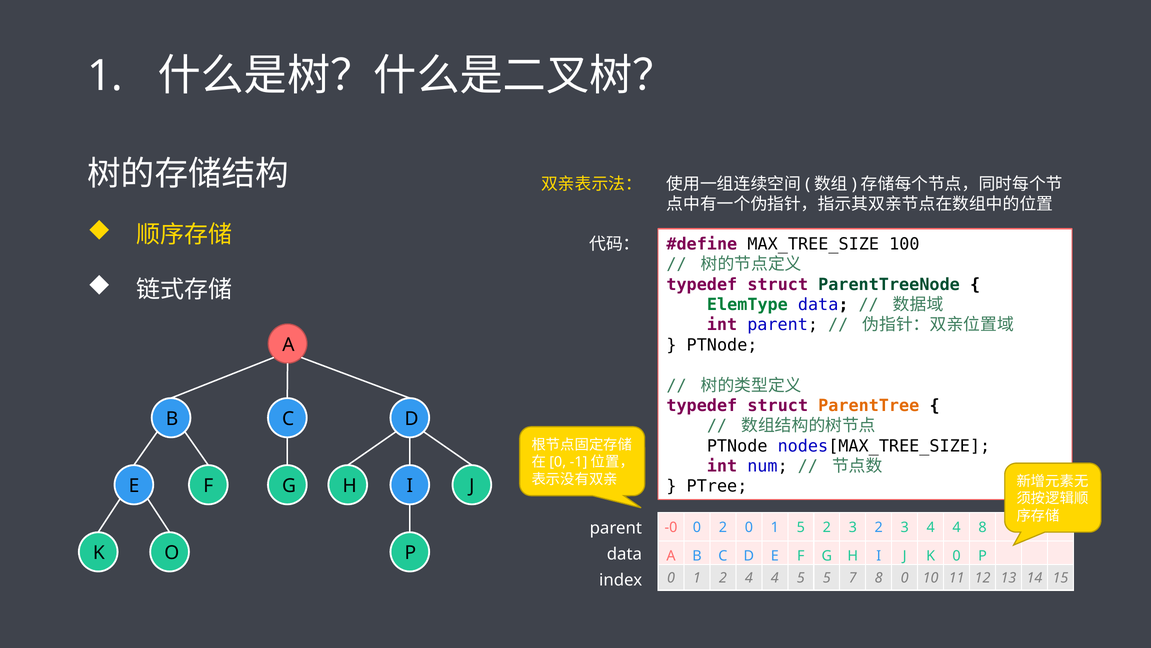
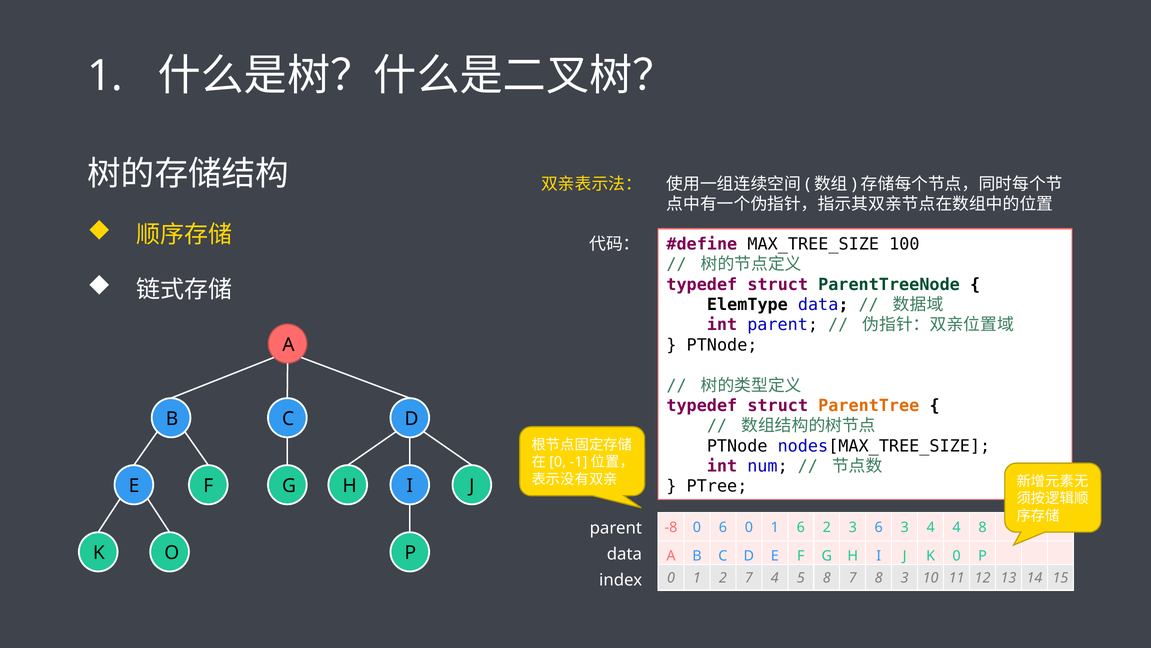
ElemType colour: green -> black
-0: -0 -> -8
0 2: 2 -> 6
1 5: 5 -> 6
3 2: 2 -> 6
2 4: 4 -> 7
5 5: 5 -> 8
8 0: 0 -> 3
